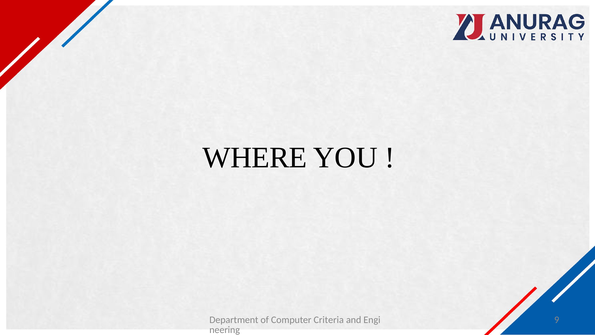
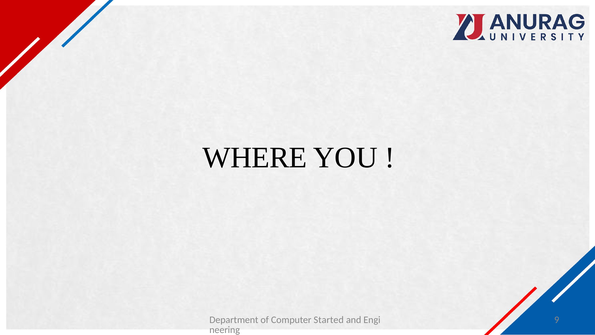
Criteria: Criteria -> Started
